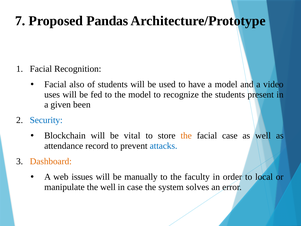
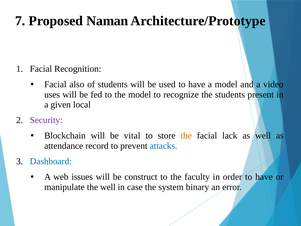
Pandas: Pandas -> Naman
been: been -> local
Security colour: blue -> purple
facial case: case -> lack
Dashboard colour: orange -> blue
manually: manually -> construct
order to local: local -> have
solves: solves -> binary
